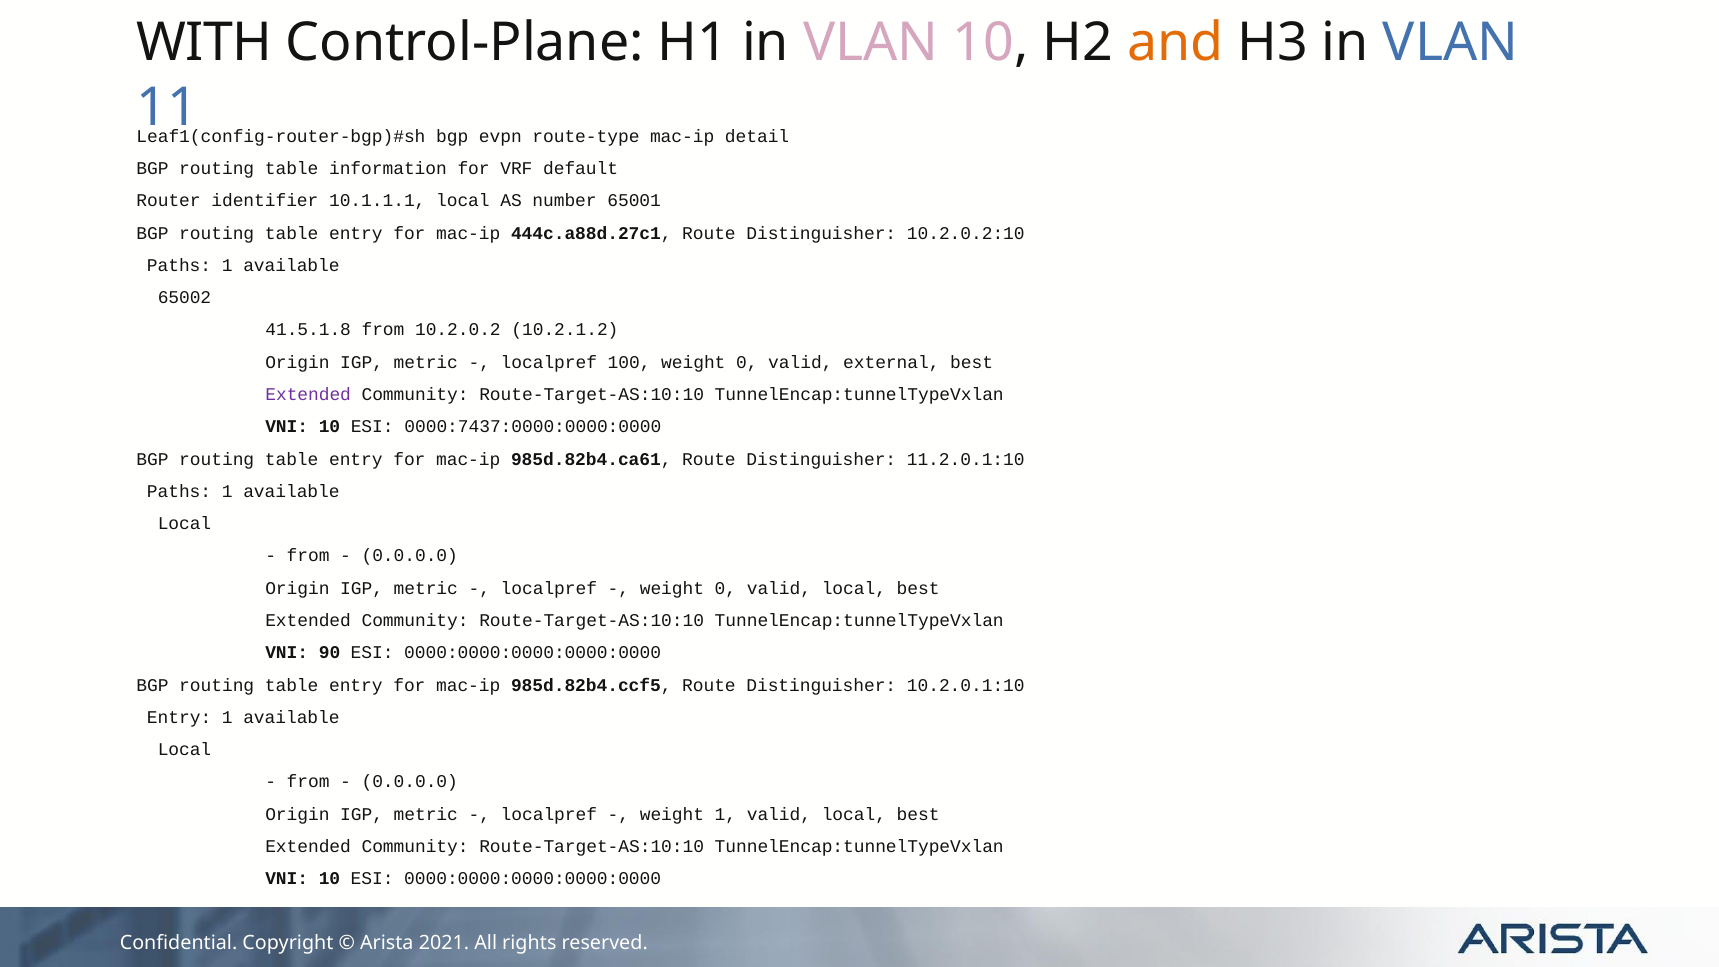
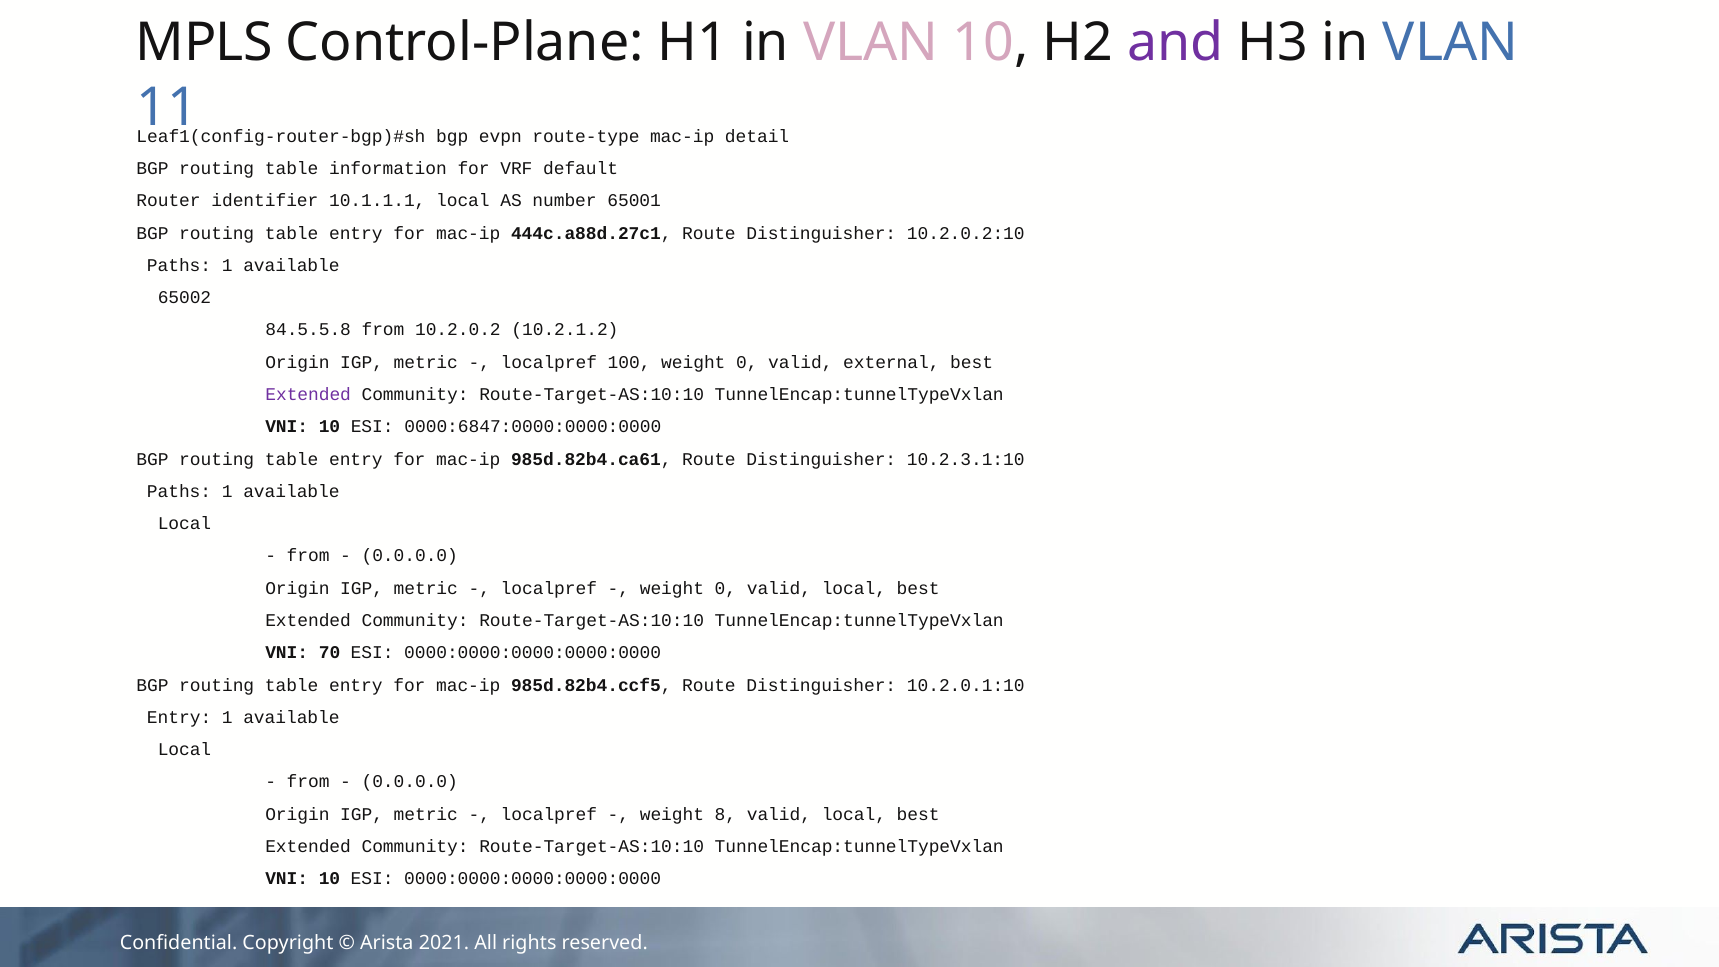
WITH: WITH -> MPLS
and colour: orange -> purple
41.5.1.8: 41.5.1.8 -> 84.5.5.8
0000:7437:0000:0000:0000: 0000:7437:0000:0000:0000 -> 0000:6847:0000:0000:0000
11.2.0.1:10: 11.2.0.1:10 -> 10.2.3.1:10
90: 90 -> 70
weight 1: 1 -> 8
